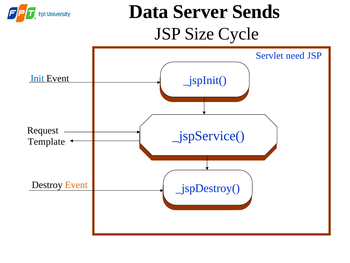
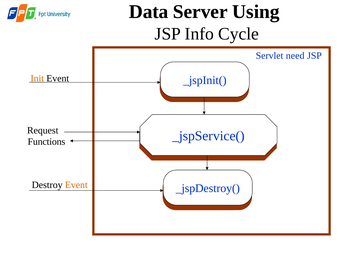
Sends: Sends -> Using
Size: Size -> Info
Init colour: blue -> orange
Template: Template -> Functions
